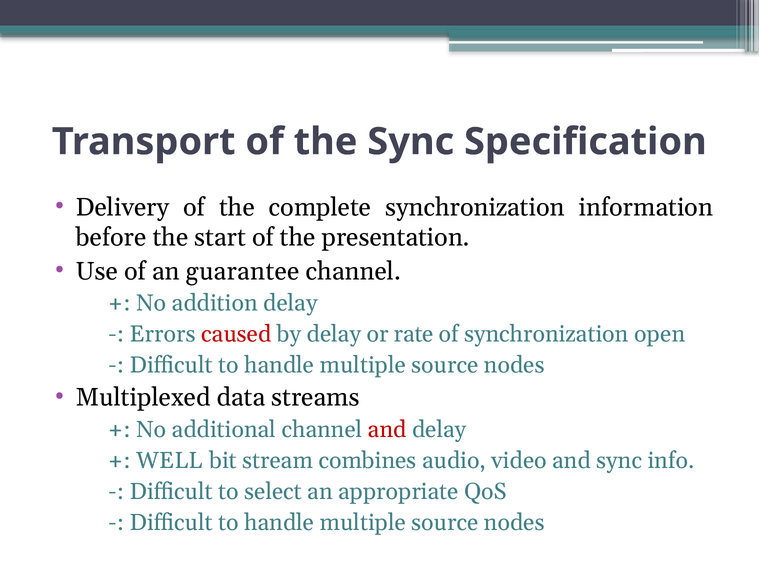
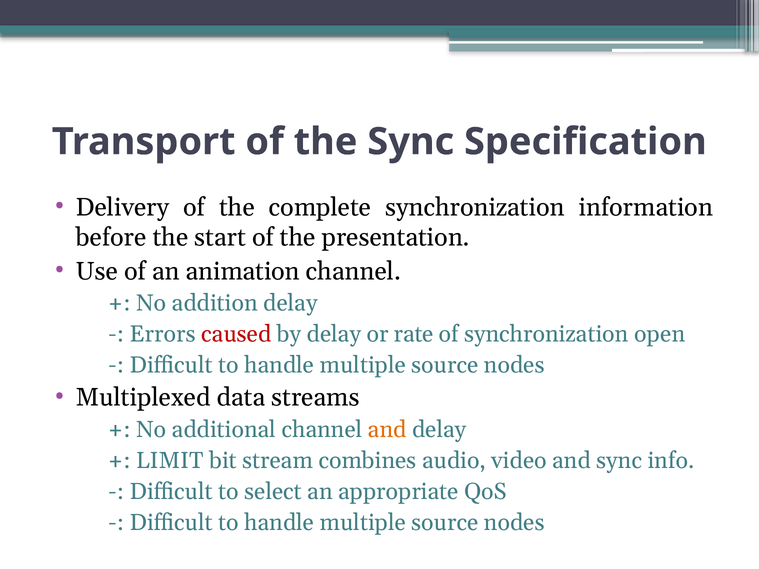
guarantee: guarantee -> animation
and at (387, 430) colour: red -> orange
WELL: WELL -> LIMIT
